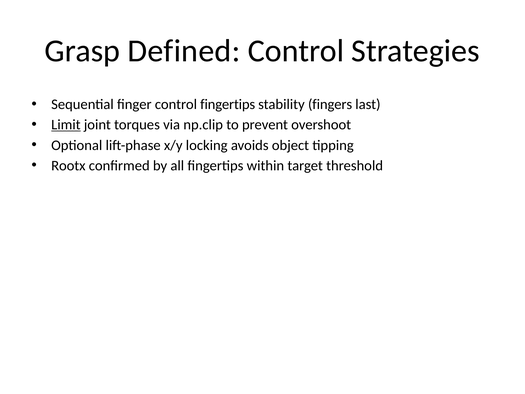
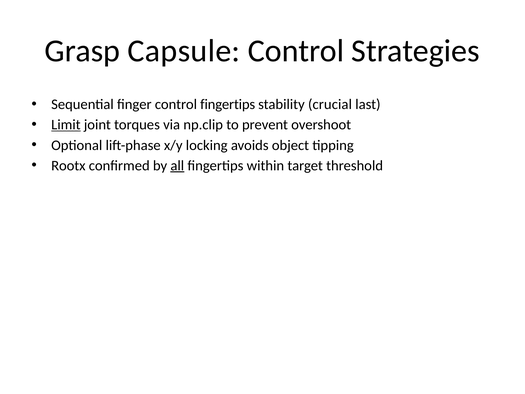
Defined: Defined -> Capsule
fingers: fingers -> crucial
all underline: none -> present
